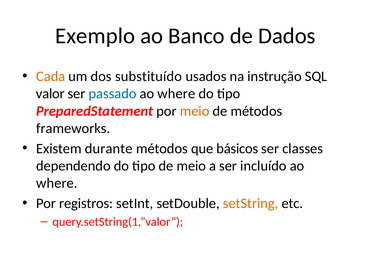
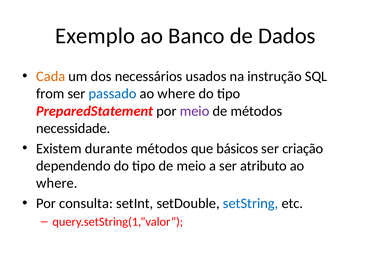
substituído: substituído -> necessários
valor: valor -> from
meio at (195, 111) colour: orange -> purple
frameworks: frameworks -> necessidade
classes: classes -> criação
incluído: incluído -> atributo
registros: registros -> consulta
setString colour: orange -> blue
